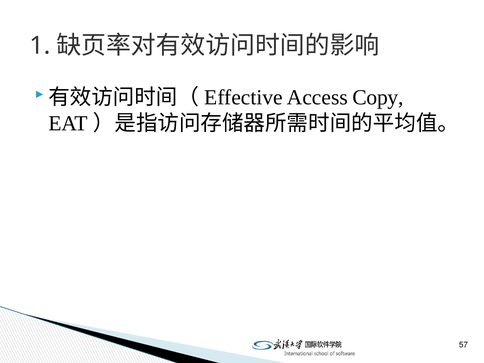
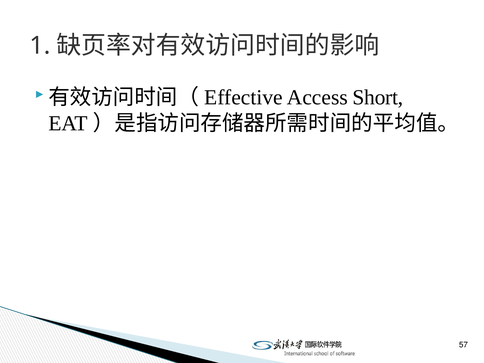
Copy: Copy -> Short
